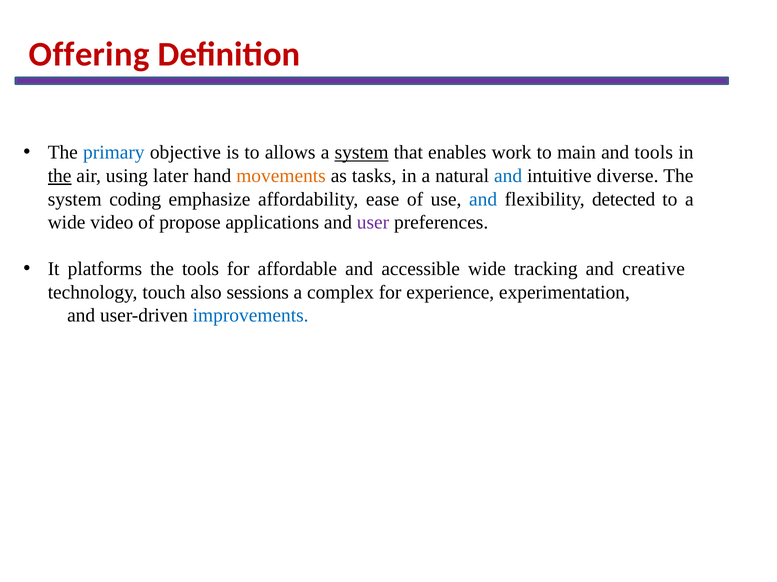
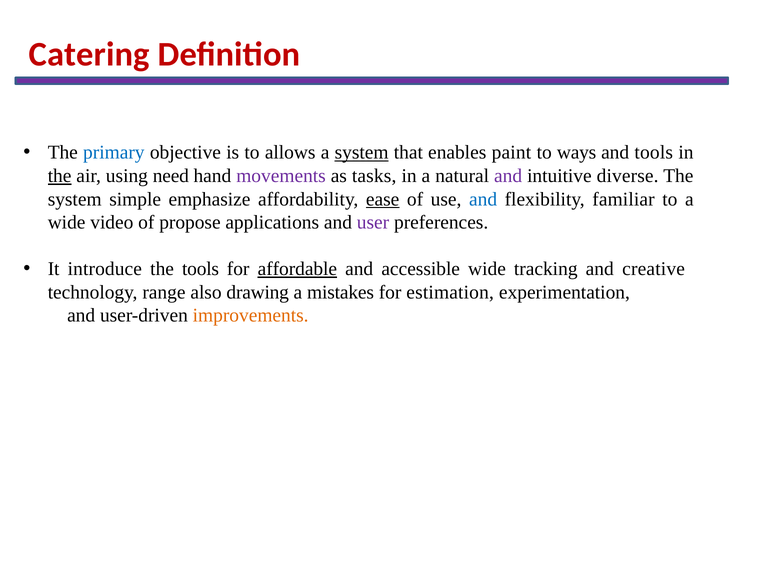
Offering: Offering -> Catering
work: work -> paint
main: main -> ways
later: later -> need
movements colour: orange -> purple
and at (508, 176) colour: blue -> purple
coding: coding -> simple
ease underline: none -> present
detected: detected -> familiar
platforms: platforms -> introduce
affordable underline: none -> present
touch: touch -> range
sessions: sessions -> drawing
complex: complex -> mistakes
experience: experience -> estimation
improvements colour: blue -> orange
